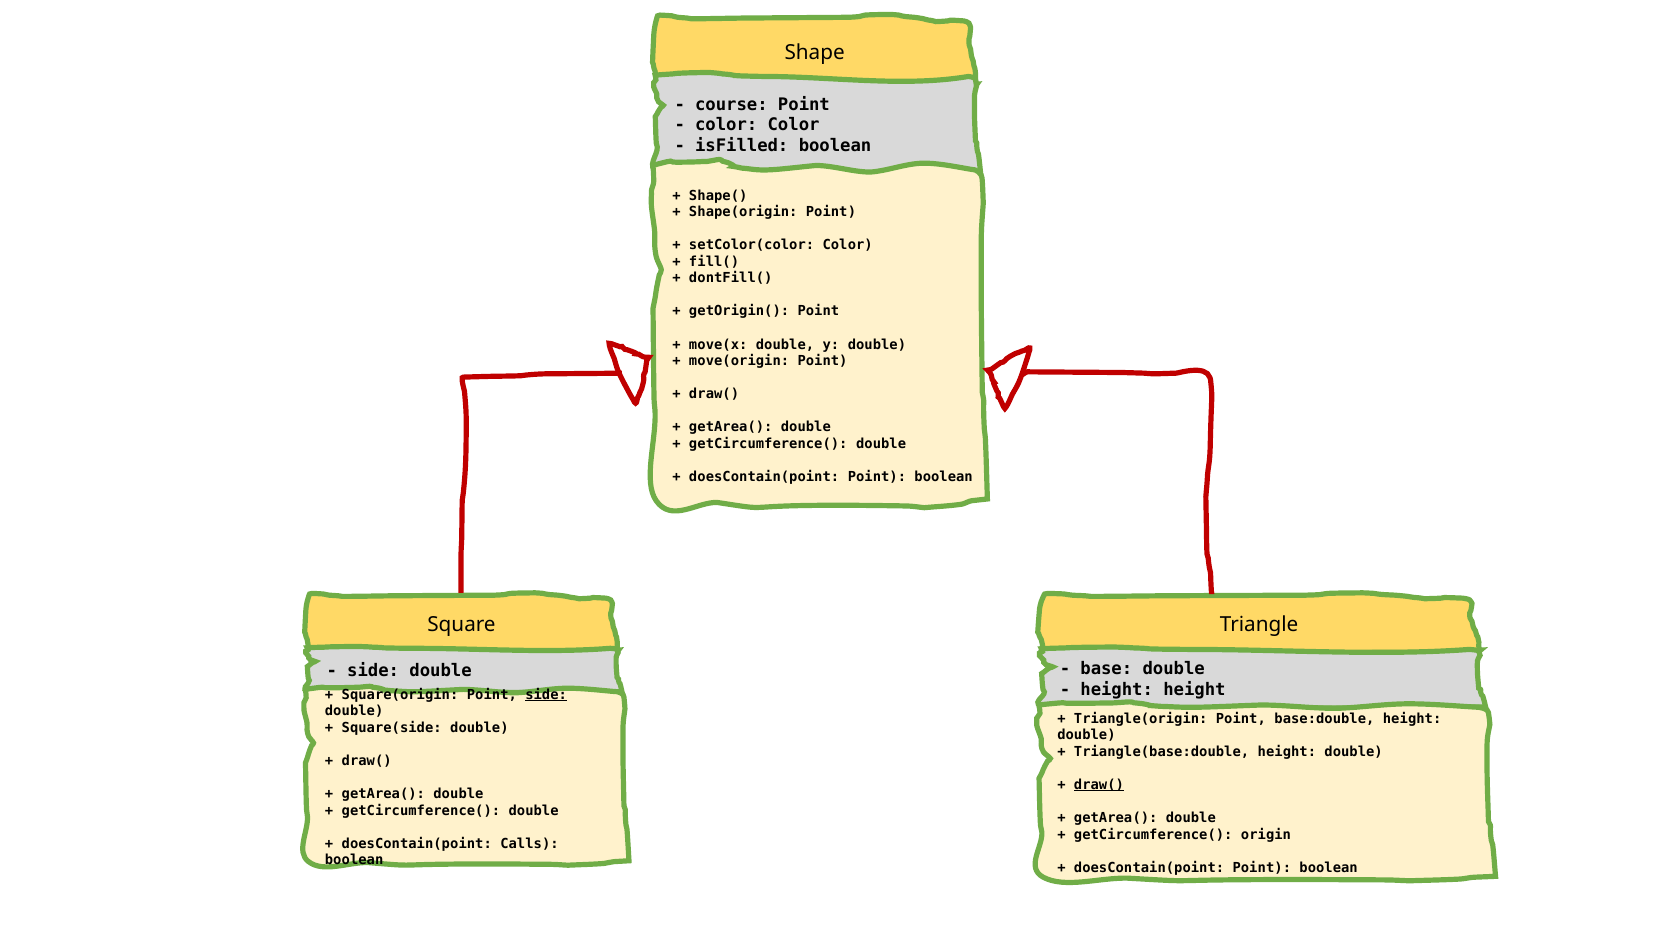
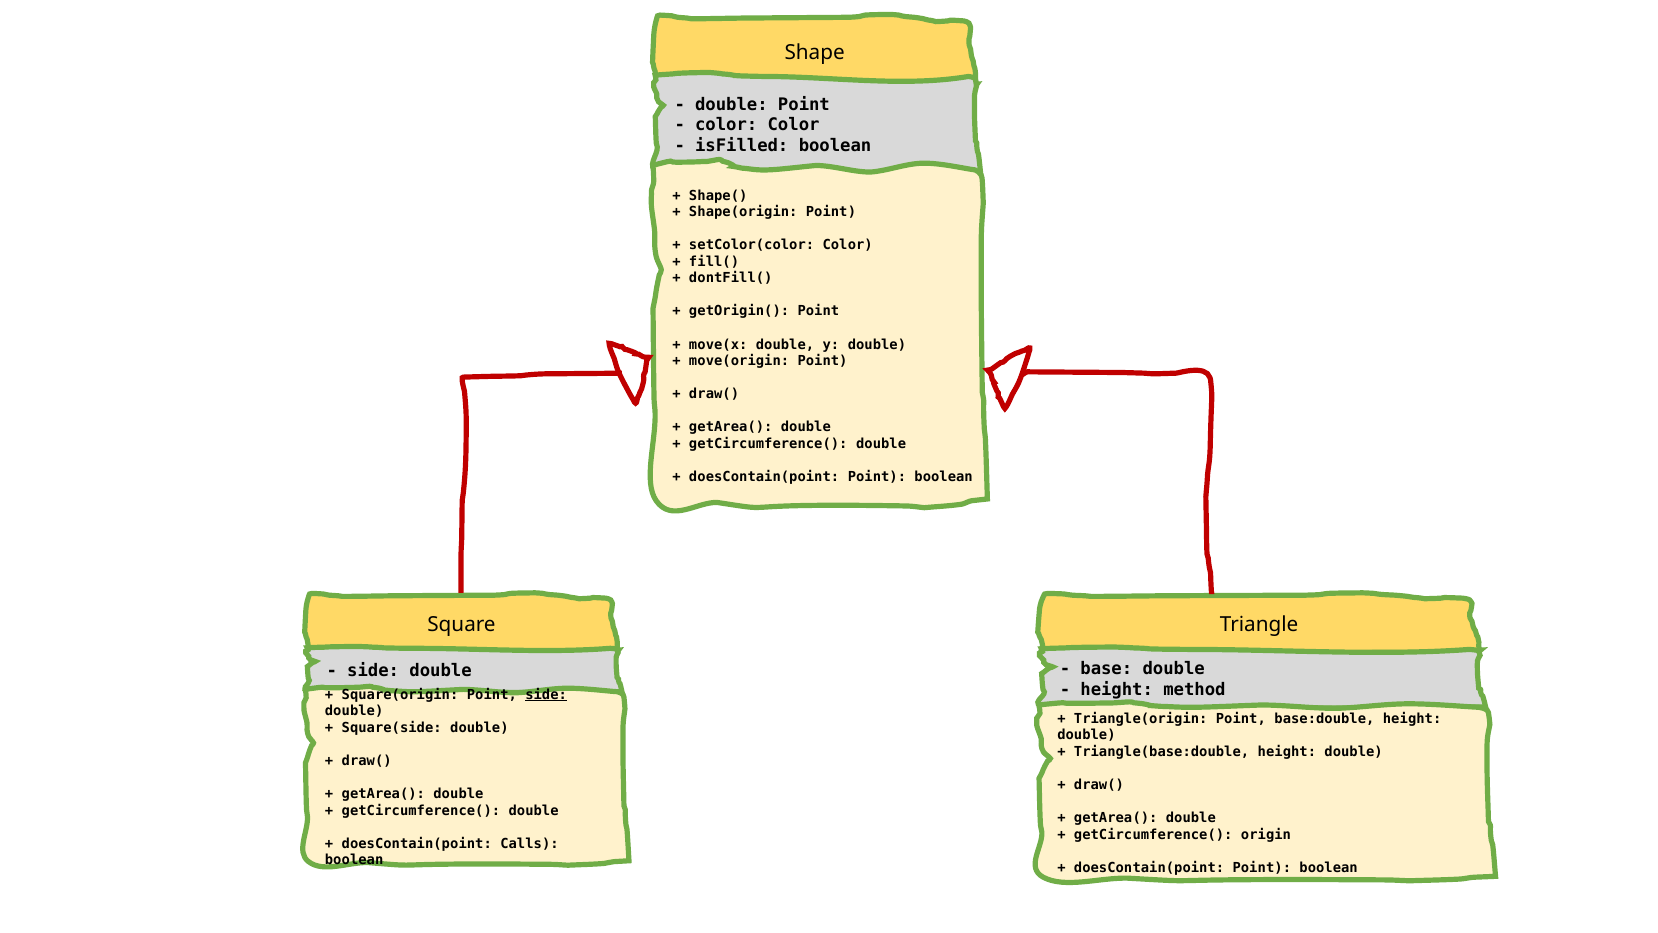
course at (731, 104): course -> double
height height: height -> method
draw( at (1099, 785) underline: present -> none
